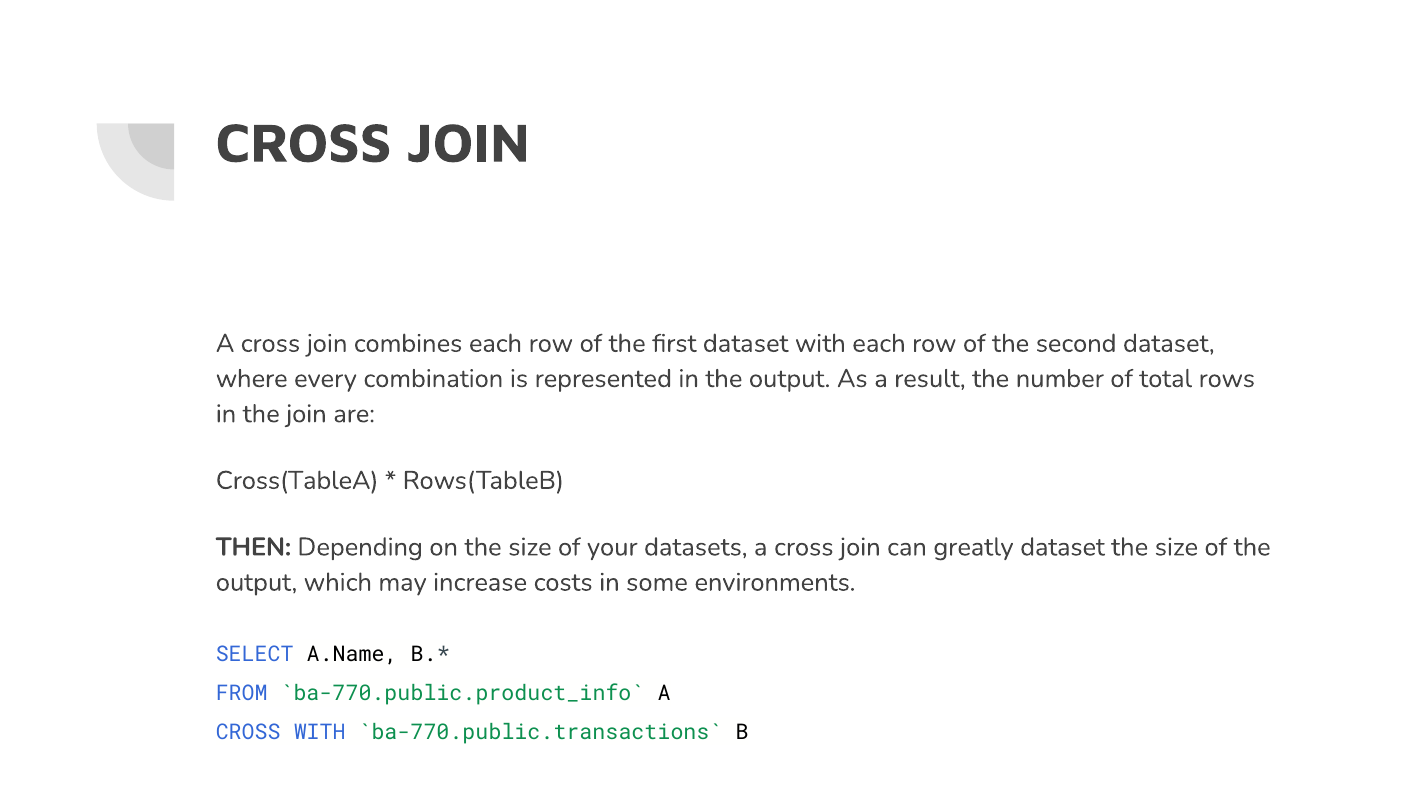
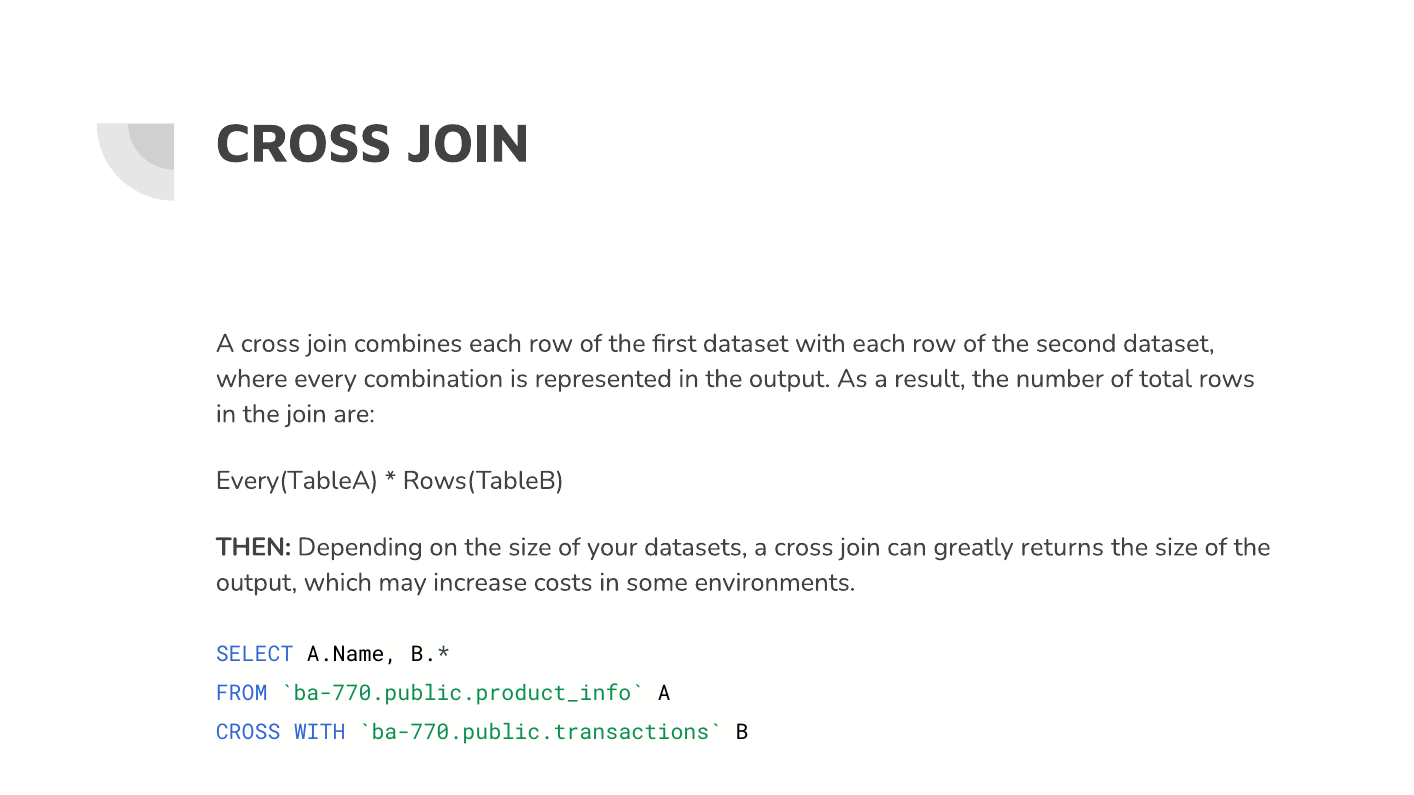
Cross(TableA: Cross(TableA -> Every(TableA
greatly dataset: dataset -> returns
